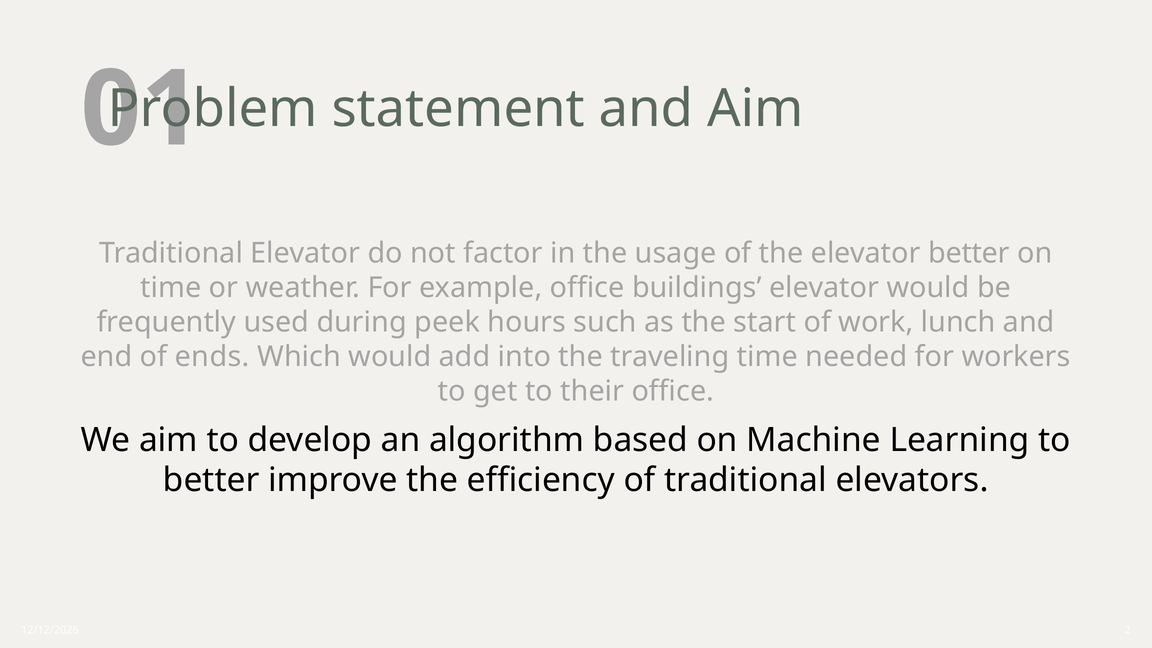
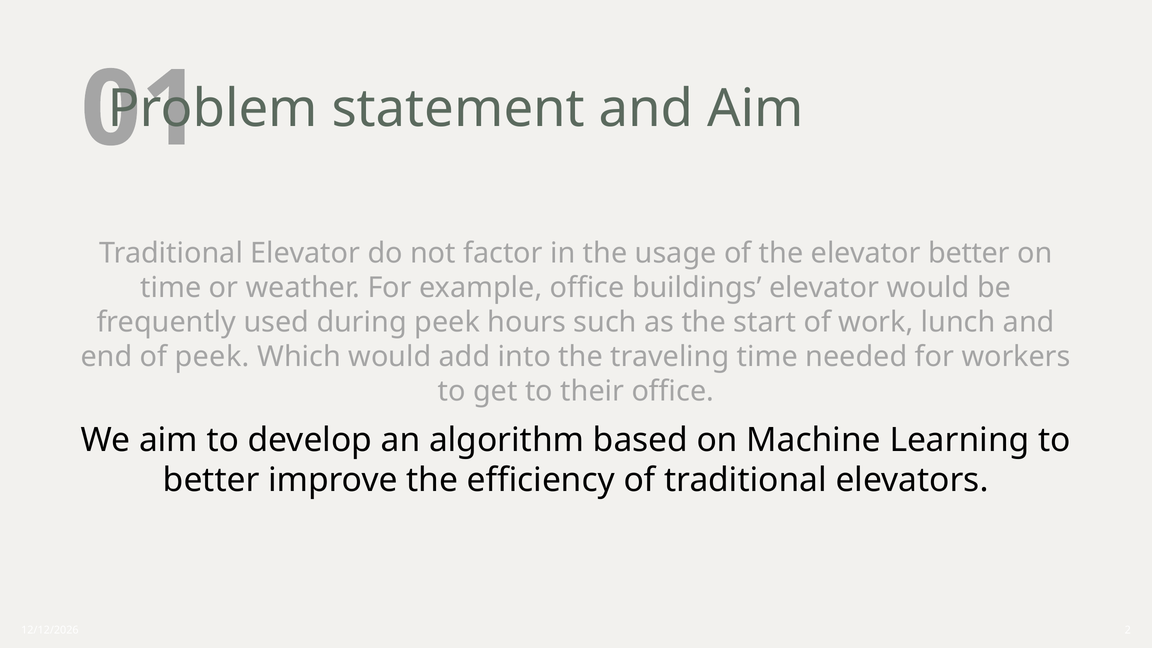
of ends: ends -> peek
